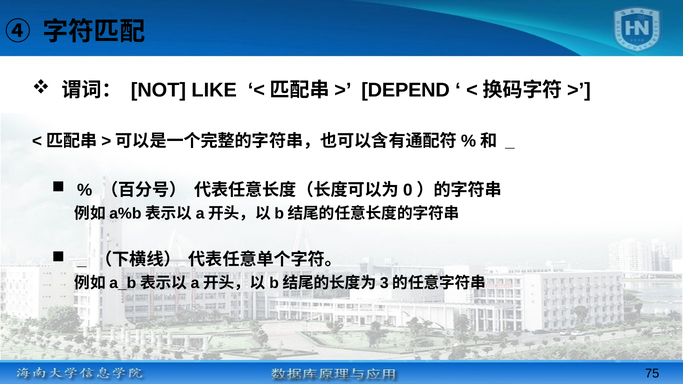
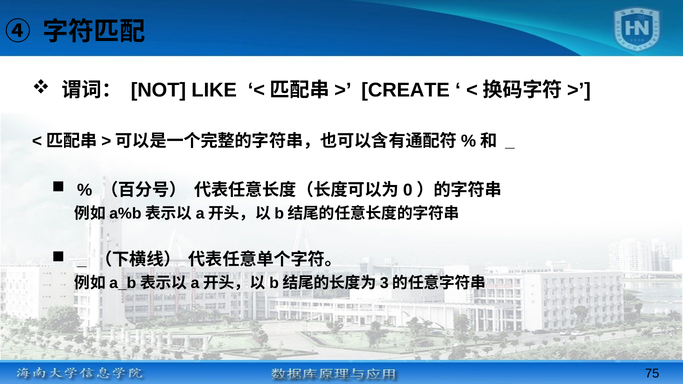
DEPEND: DEPEND -> CREATE
